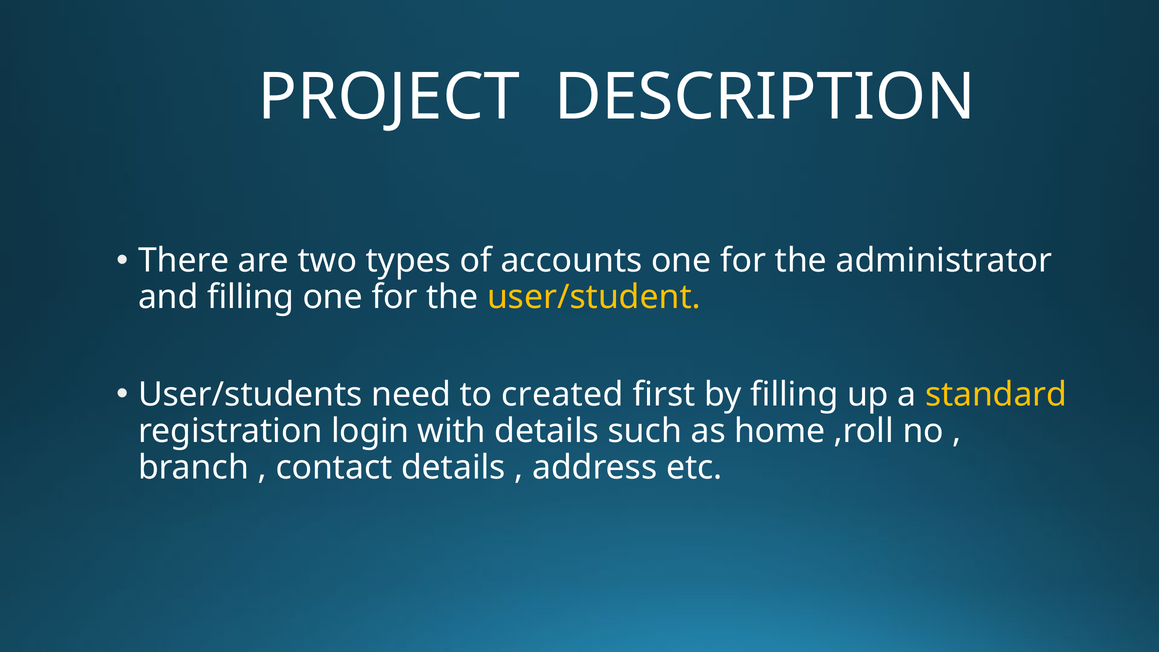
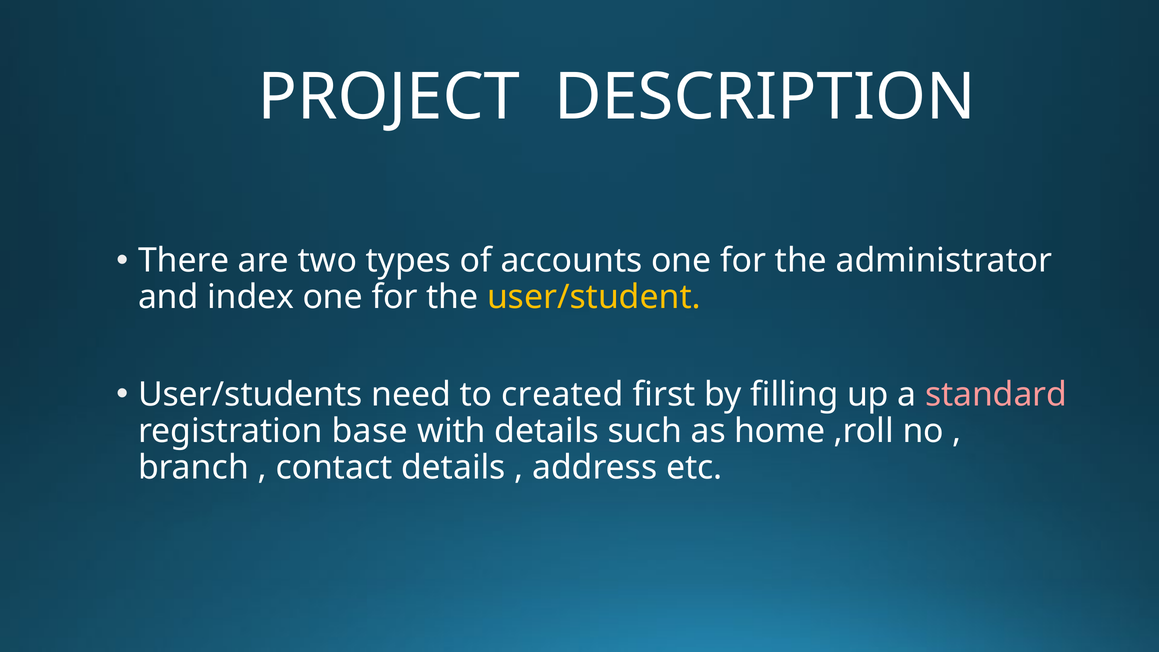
and filling: filling -> index
standard colour: yellow -> pink
login: login -> base
